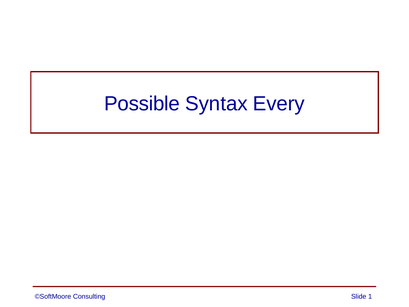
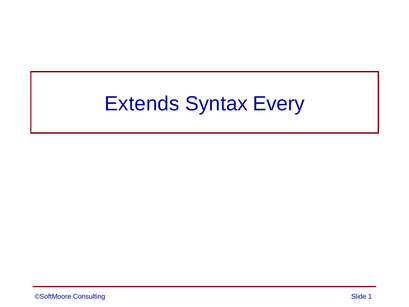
Possible: Possible -> Extends
